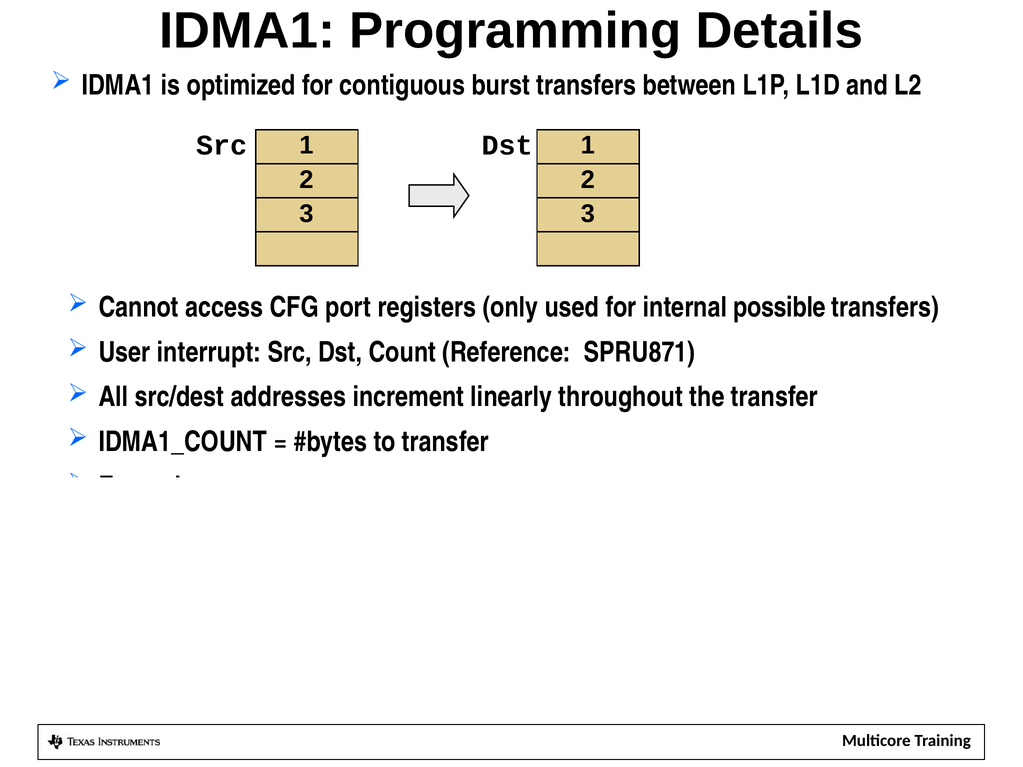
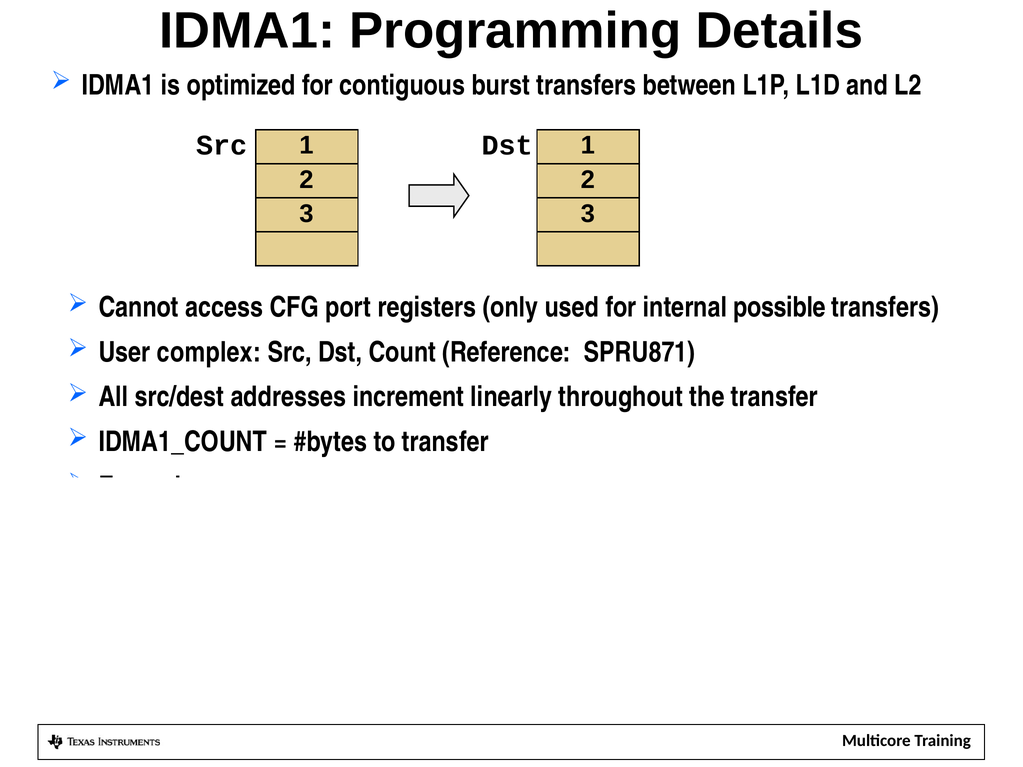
interrupt: interrupt -> complex
